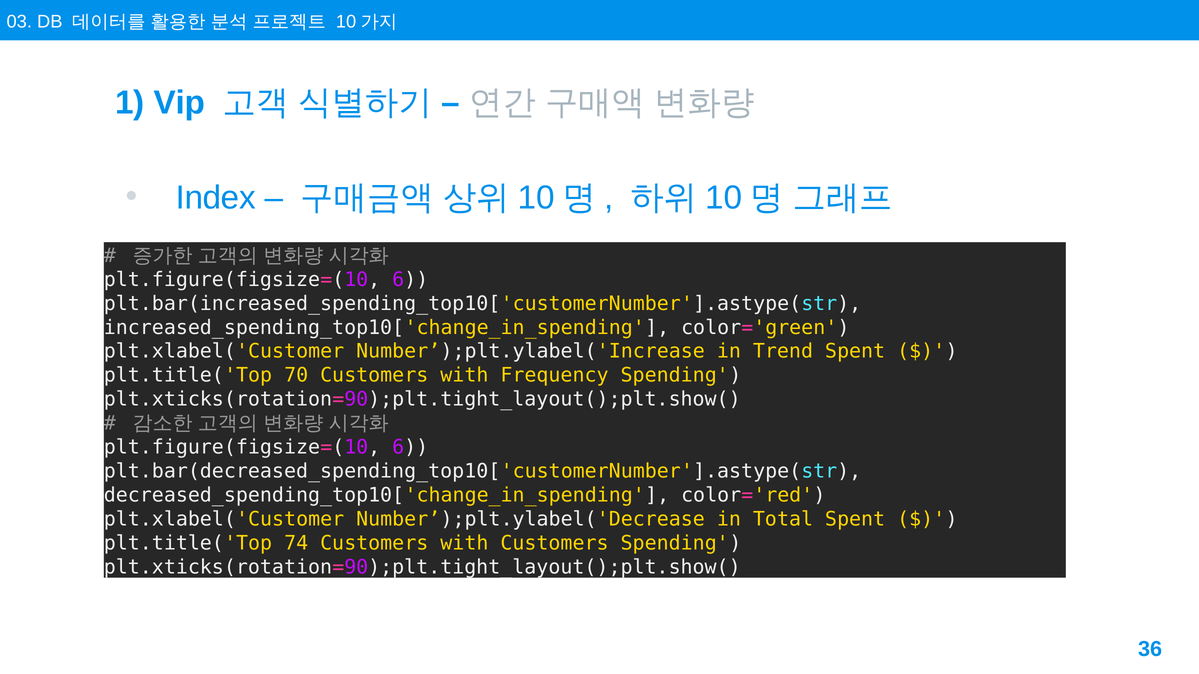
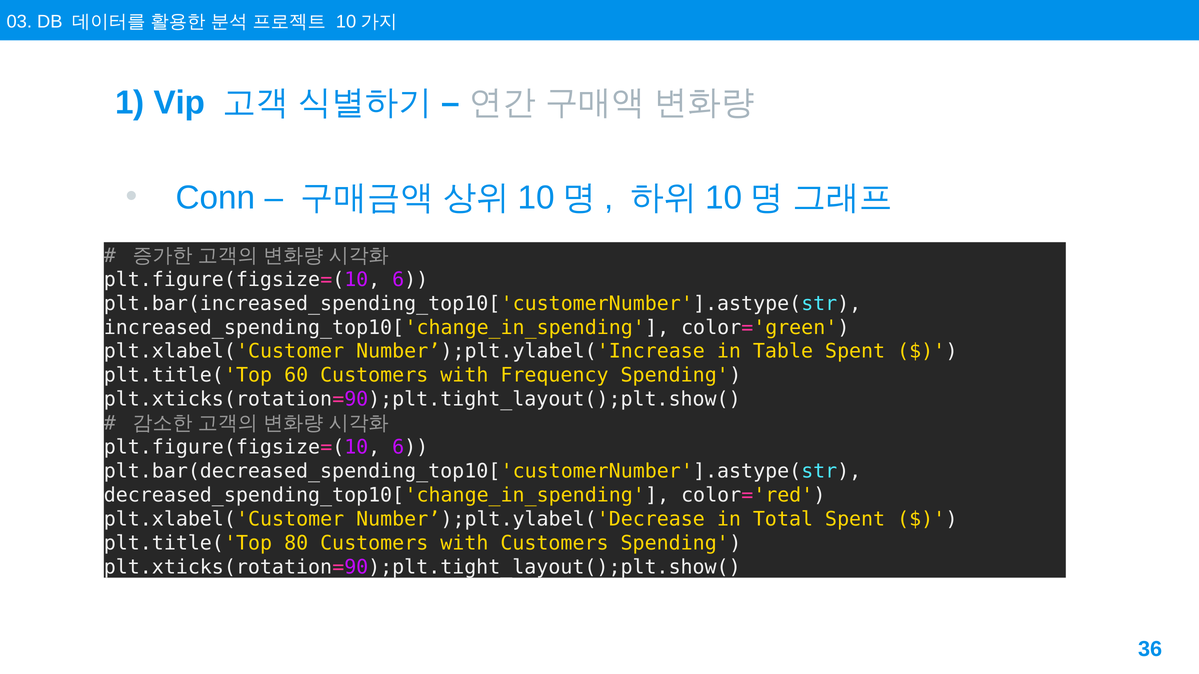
Index: Index -> Conn
Trend: Trend -> Table
70: 70 -> 60
74: 74 -> 80
